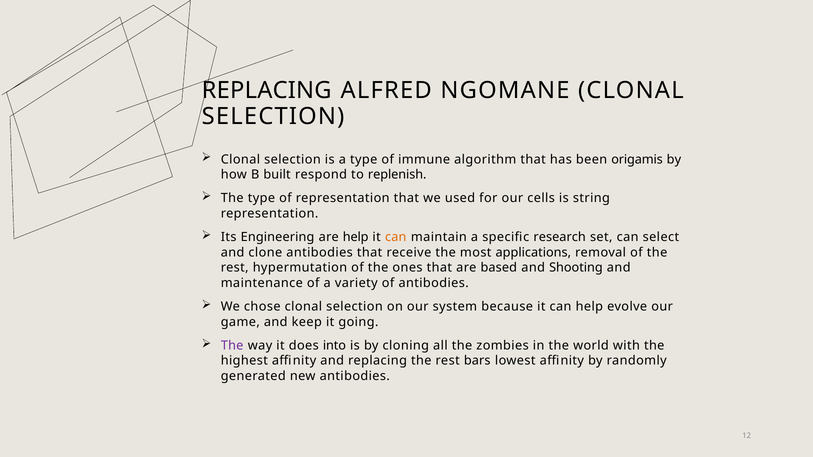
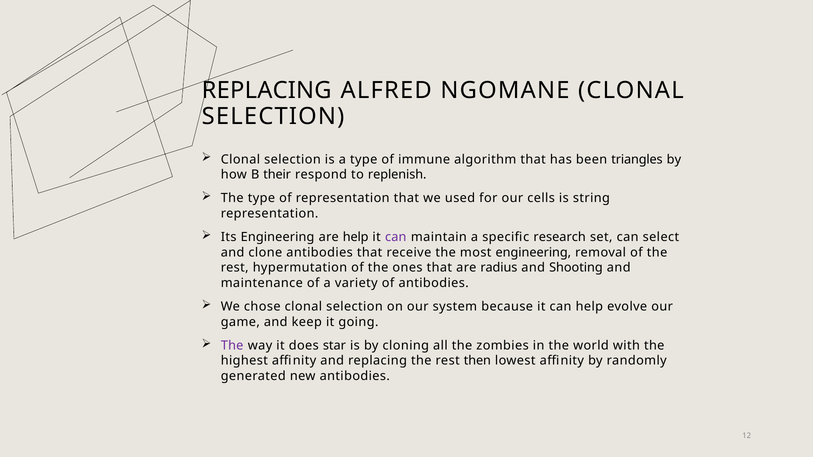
origamis: origamis -> triangles
built: built -> their
can at (396, 237) colour: orange -> purple
most applications: applications -> engineering
based: based -> radius
into: into -> star
bars: bars -> then
